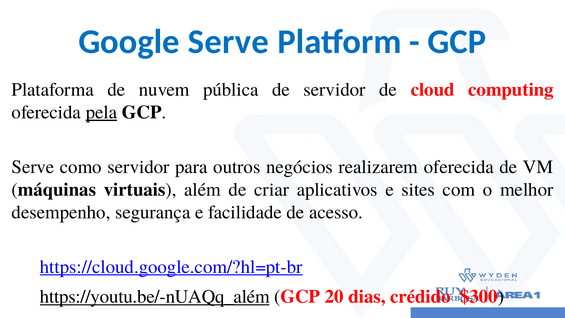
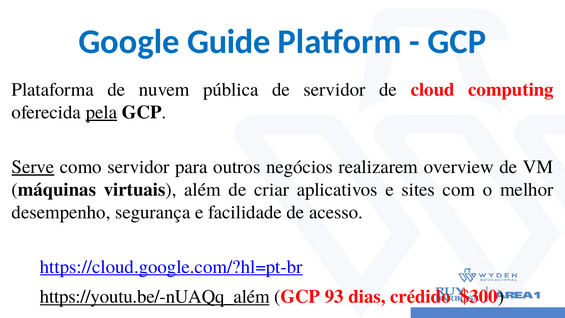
Google Serve: Serve -> Guide
Serve at (33, 167) underline: none -> present
realizarem oferecida: oferecida -> overview
20: 20 -> 93
